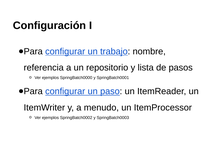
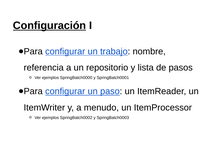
Configuración underline: none -> present
